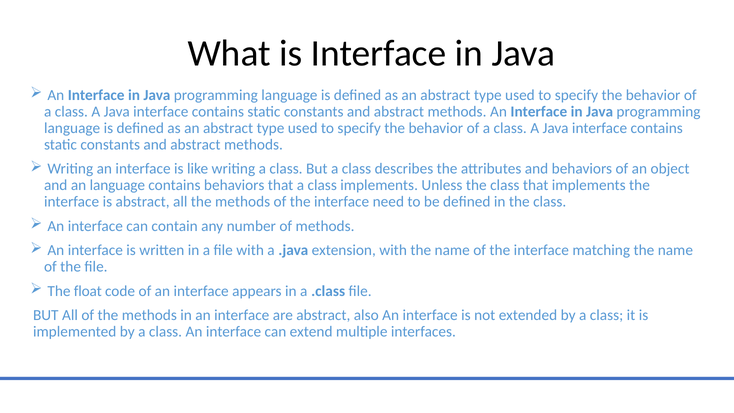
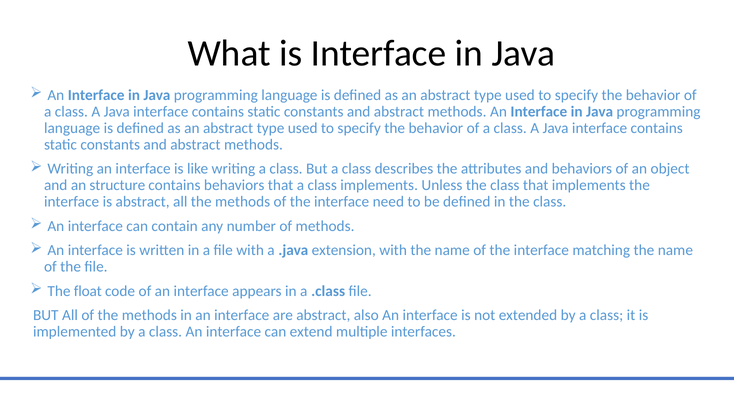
an language: language -> structure
